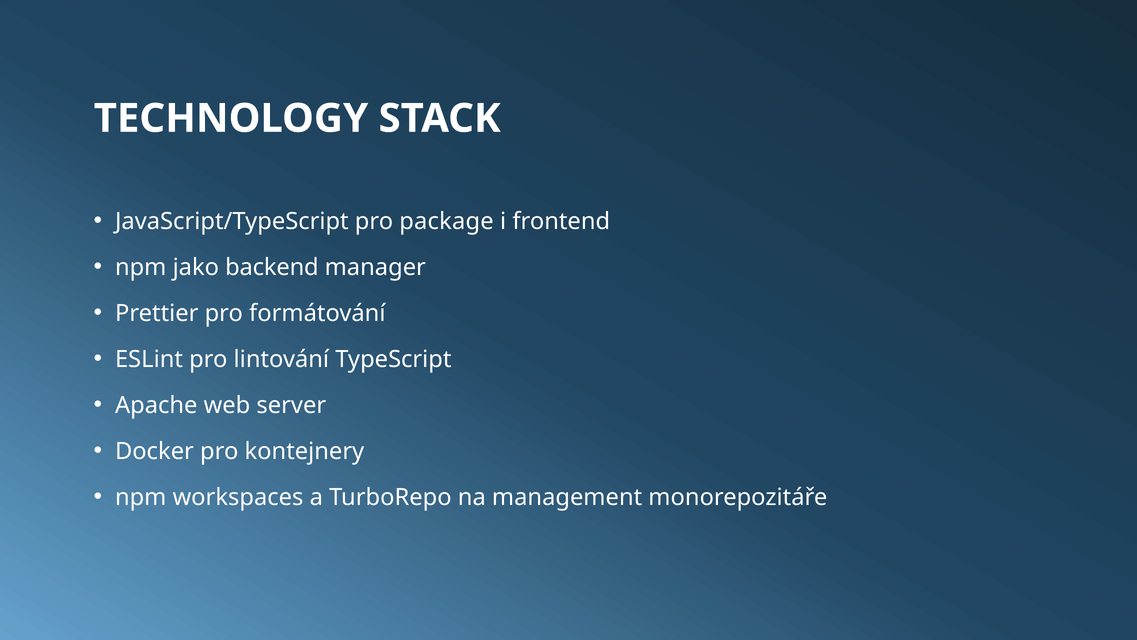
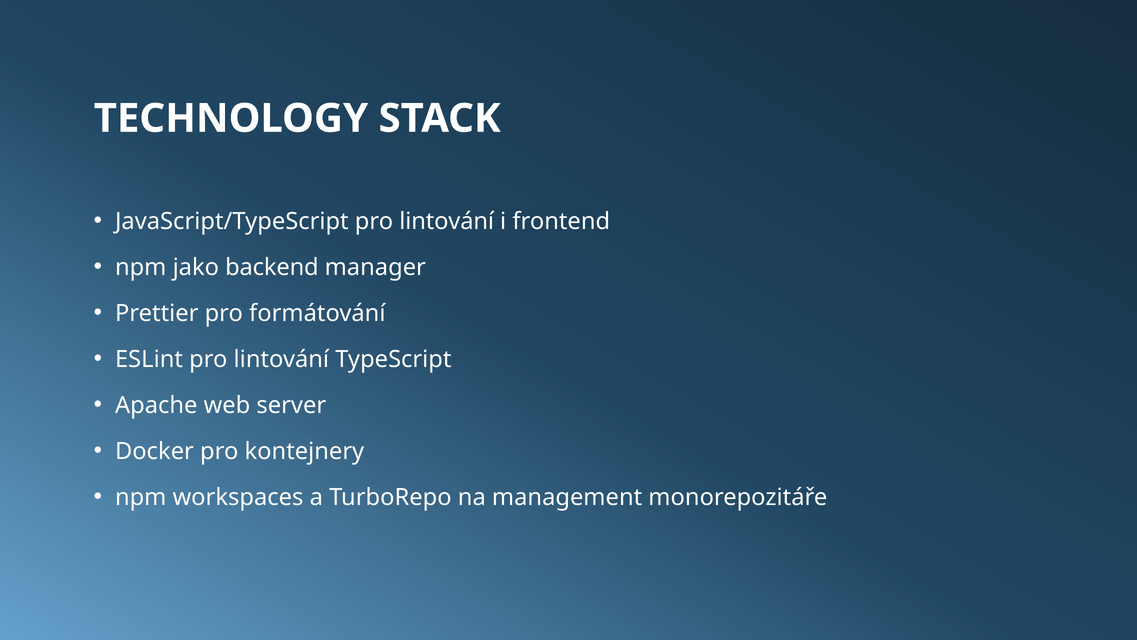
JavaScript/TypeScript pro package: package -> lintování
